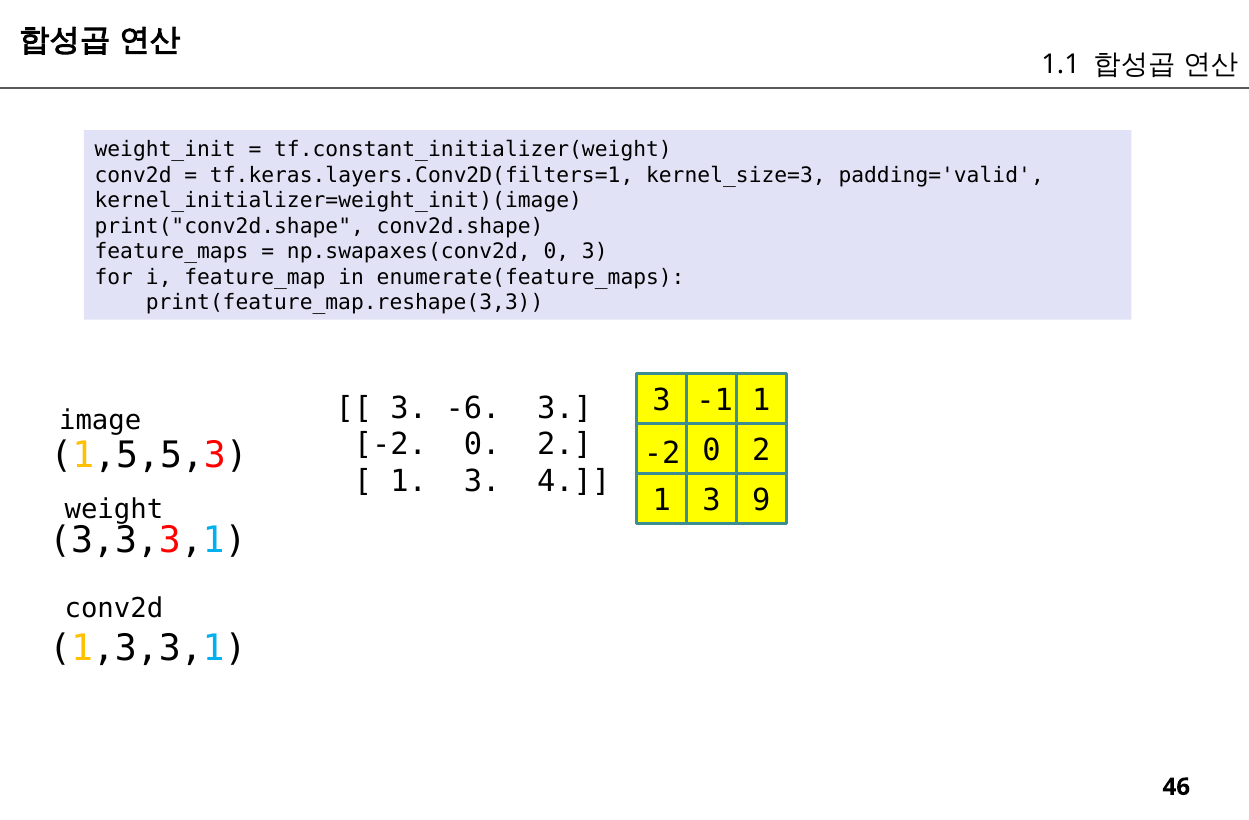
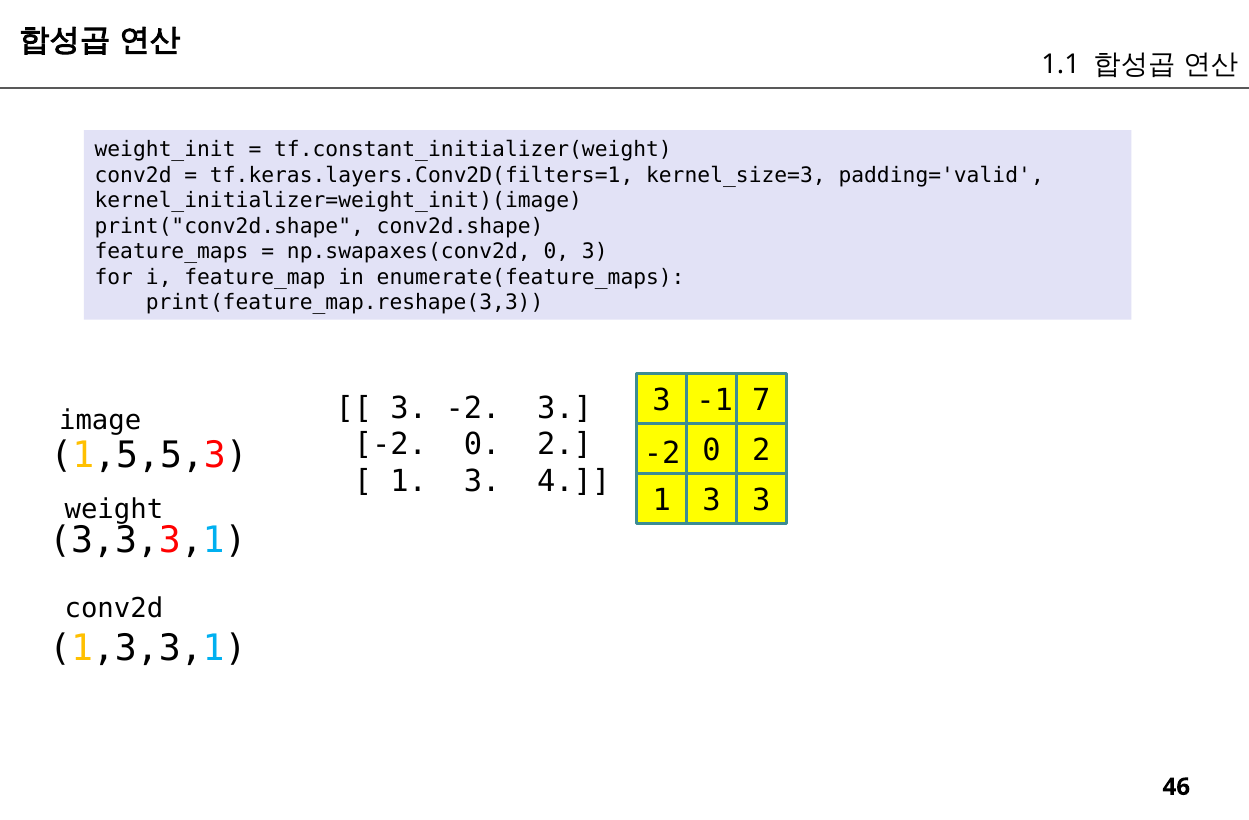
3 1: 1 -> 7
-6 at (473, 409): -6 -> -2
3 9: 9 -> 3
